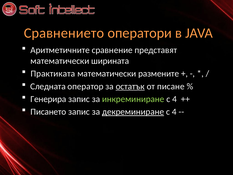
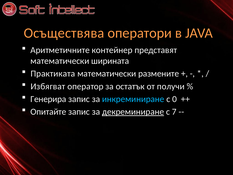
Сравнението: Сравнението -> Осъществява
сравнение: сравнение -> контейнер
Следната: Следната -> Избягват
остатък underline: present -> none
писане: писане -> получи
инкреминиране colour: light green -> light blue
4 at (174, 99): 4 -> 0
Писането: Писането -> Опитайте
4 at (174, 112): 4 -> 7
